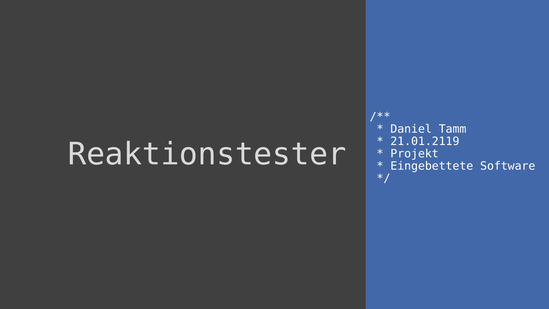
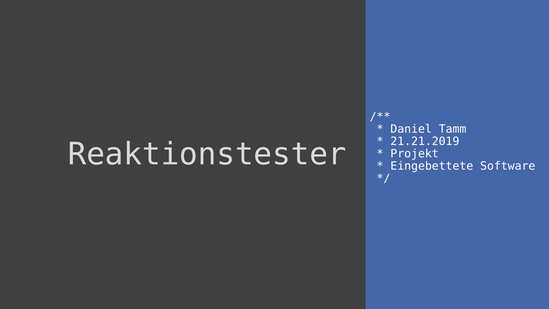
21.01.2119: 21.01.2119 -> 21.21.2019
